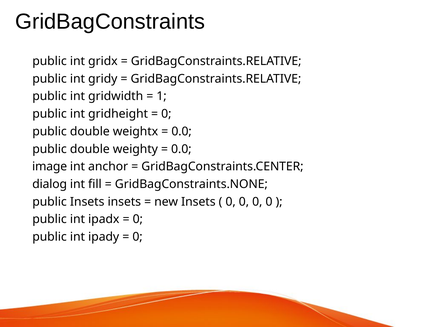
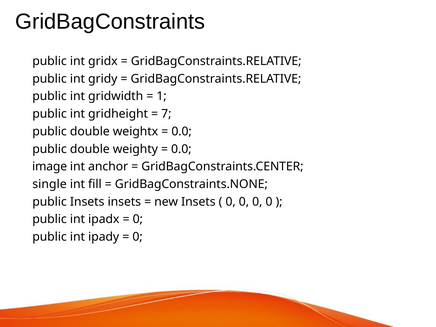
0 at (166, 114): 0 -> 7
dialog: dialog -> single
